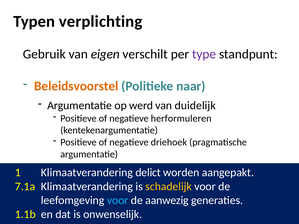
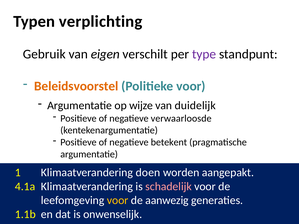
Politieke naar: naar -> voor
werd: werd -> wijze
herformuleren: herformuleren -> verwaarloosde
driehoek: driehoek -> betekent
delict: delict -> doen
7.1a: 7.1a -> 4.1a
schadelijk colour: yellow -> pink
voor at (118, 201) colour: light blue -> yellow
